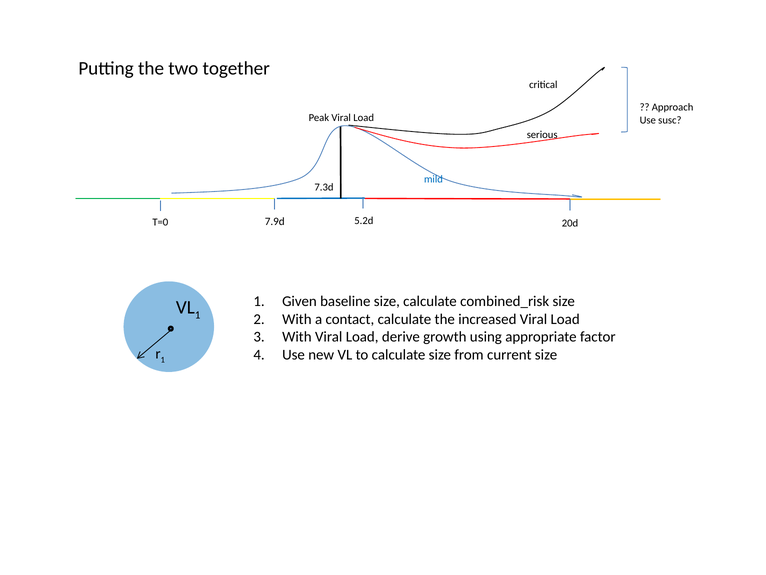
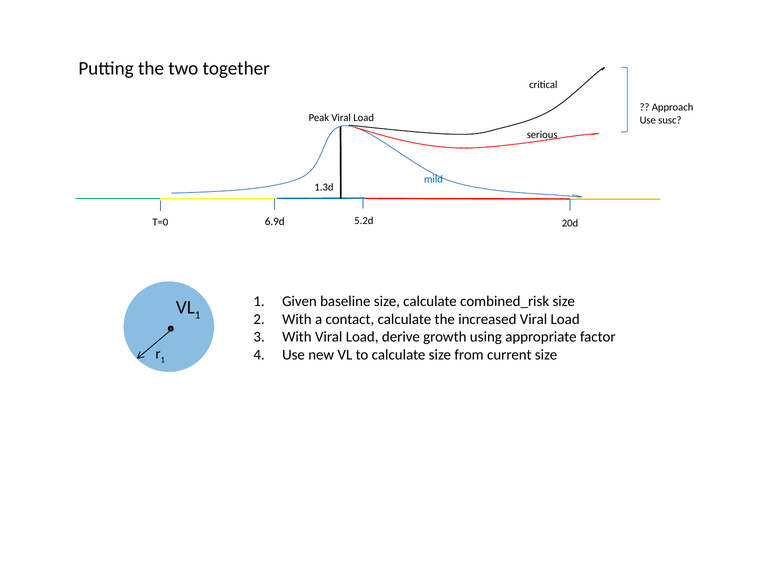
7.3d: 7.3d -> 1.3d
7.9d: 7.9d -> 6.9d
